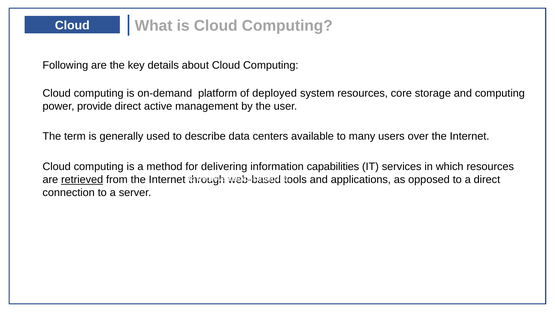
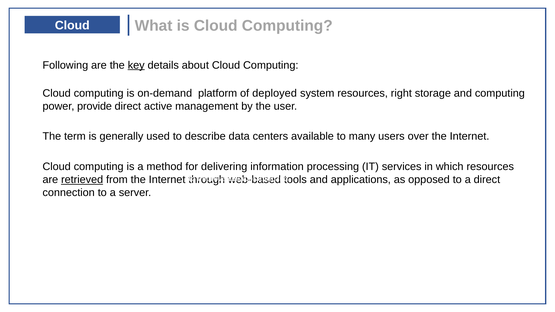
key underline: none -> present
core: core -> right
capabilities: capabilities -> processing
